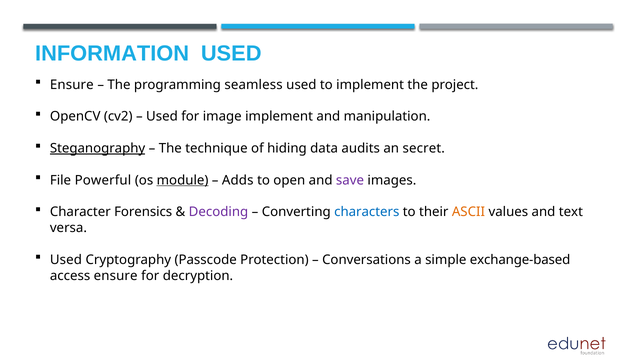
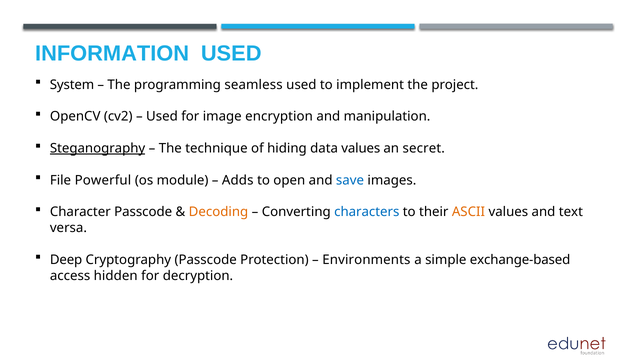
Ensure at (72, 85): Ensure -> System
image implement: implement -> encryption
data audits: audits -> values
module underline: present -> none
save colour: purple -> blue
Character Forensics: Forensics -> Passcode
Decoding colour: purple -> orange
Used at (66, 260): Used -> Deep
Conversations: Conversations -> Environments
access ensure: ensure -> hidden
